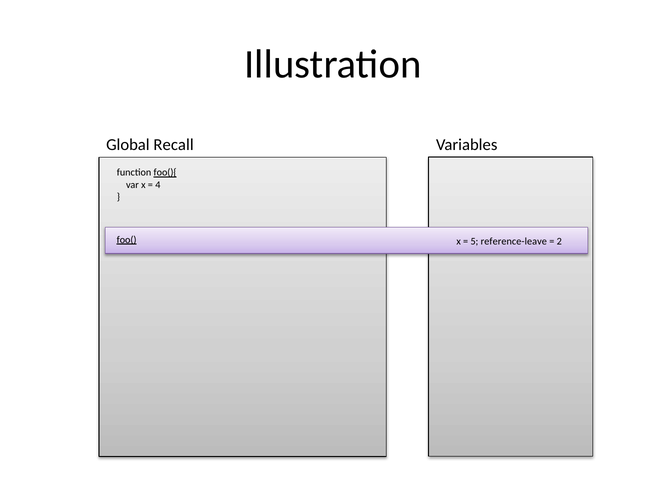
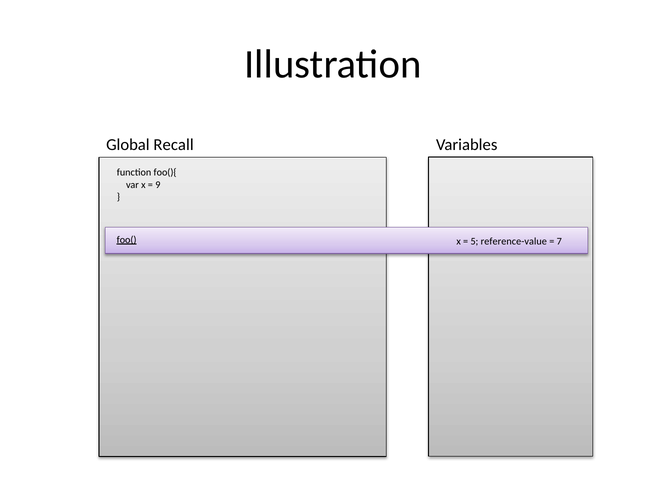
foo(){ underline: present -> none
4: 4 -> 9
reference-leave: reference-leave -> reference-value
2: 2 -> 7
